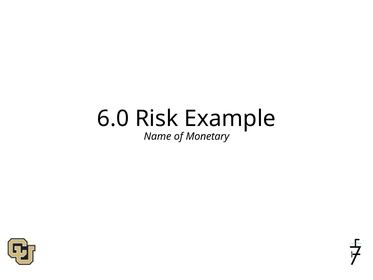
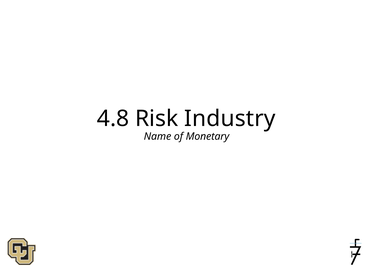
6.0: 6.0 -> 4.8
Example: Example -> Industry
